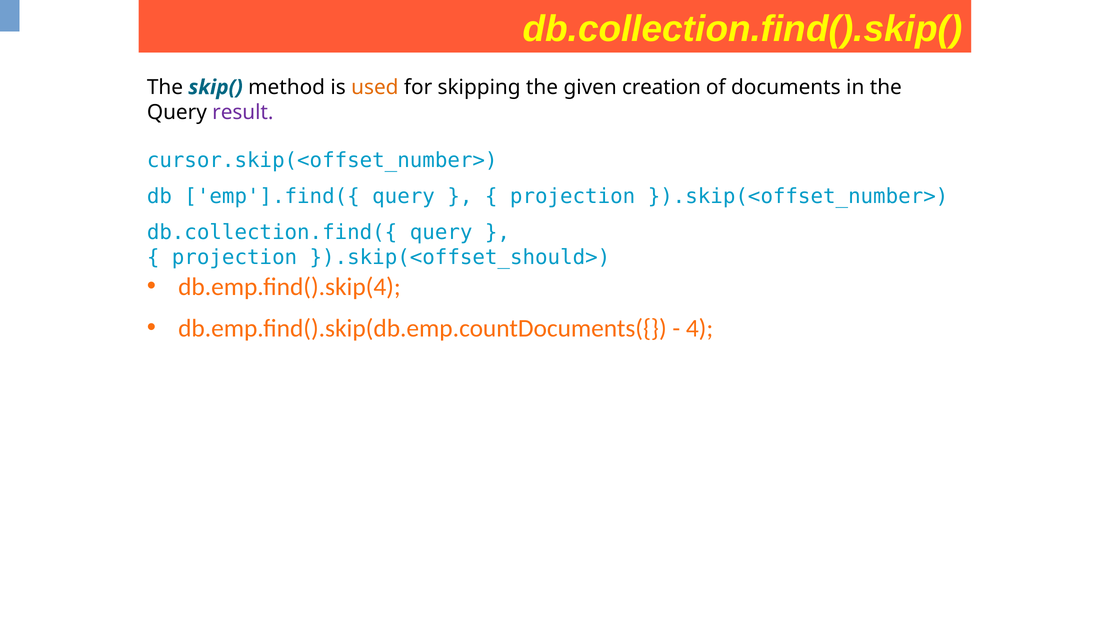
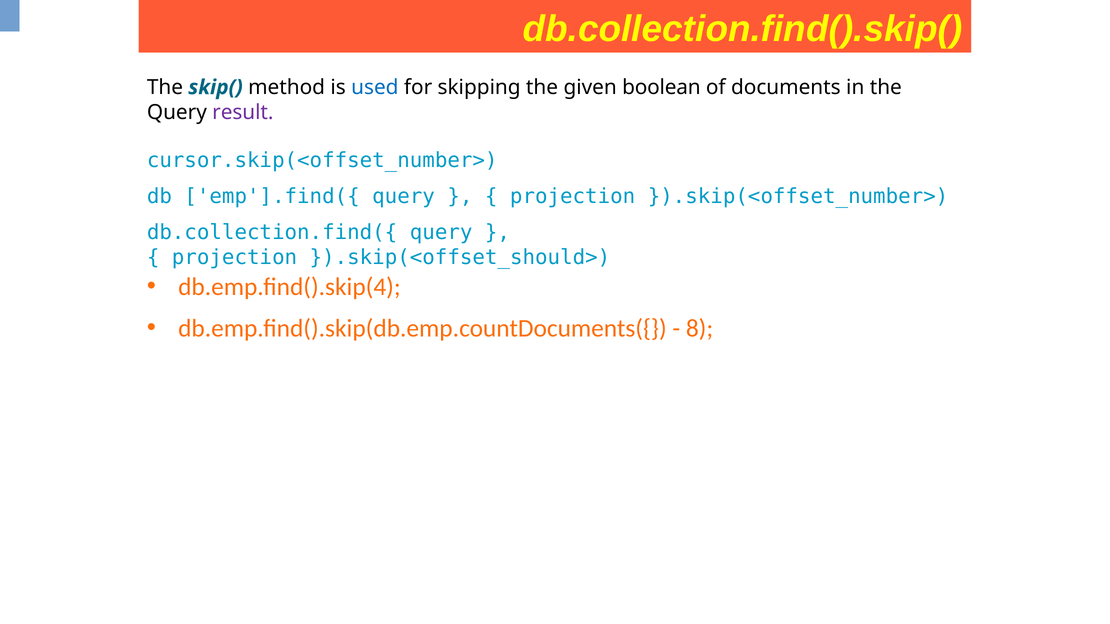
used colour: orange -> blue
creation: creation -> boolean
4: 4 -> 8
